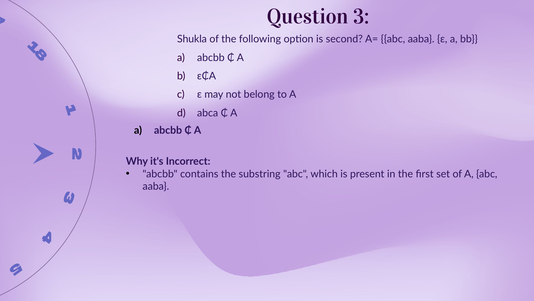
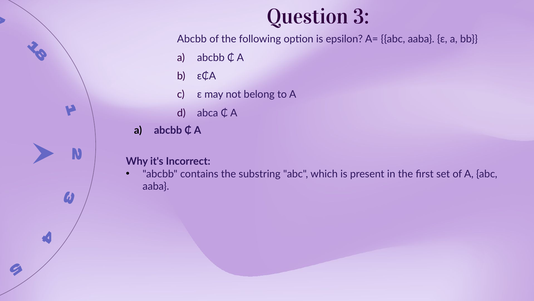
Shukla at (192, 39): Shukla -> Abcbb
second: second -> epsilon
